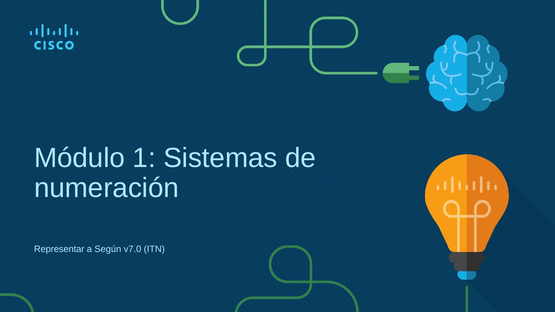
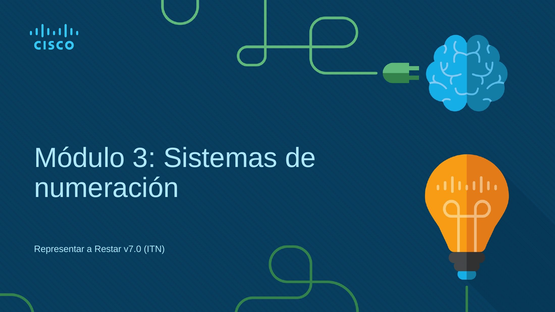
1: 1 -> 3
Según: Según -> Restar
